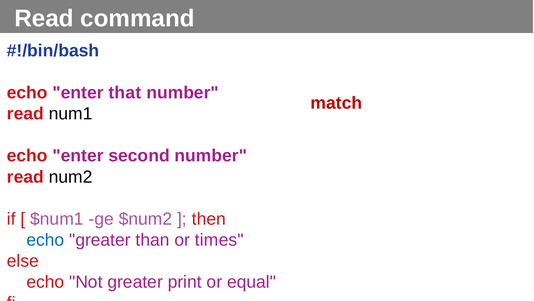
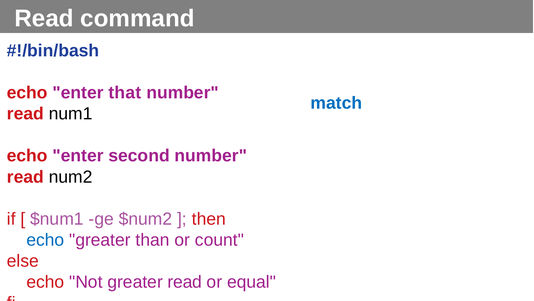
match at (336, 103) colour: red -> blue
times: times -> count
greater print: print -> read
